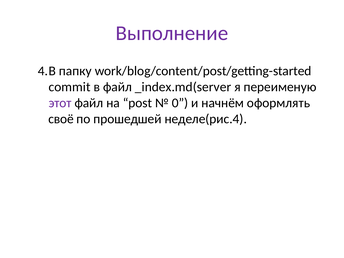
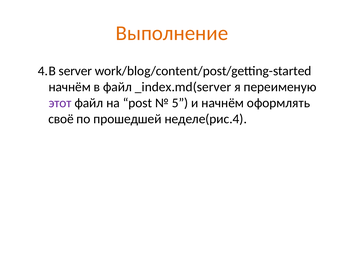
Выполнение colour: purple -> orange
папку: папку -> server
commit at (70, 87): commit -> начнём
0: 0 -> 5
